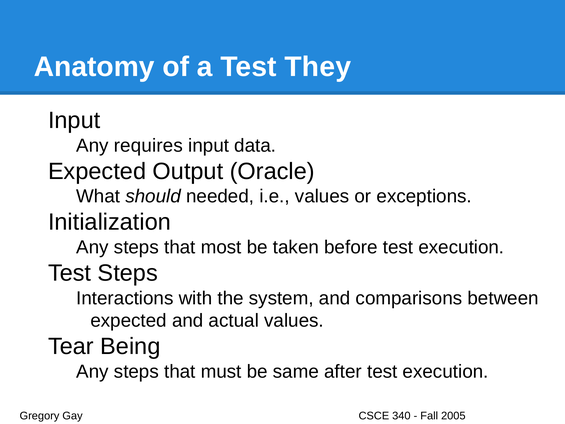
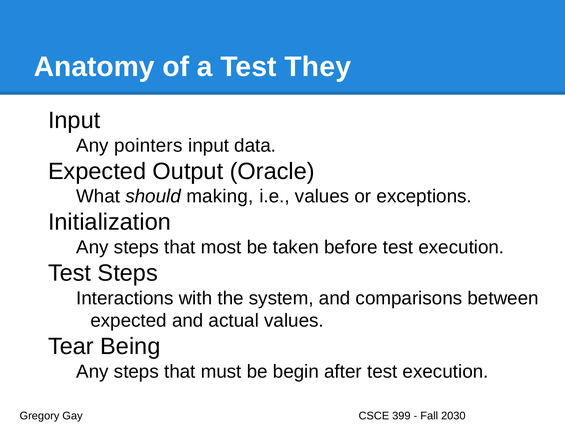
requires: requires -> pointers
needed: needed -> making
same: same -> begin
340: 340 -> 399
2005: 2005 -> 2030
